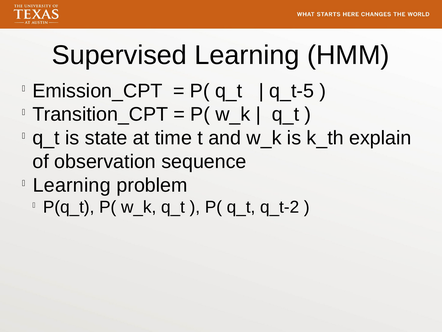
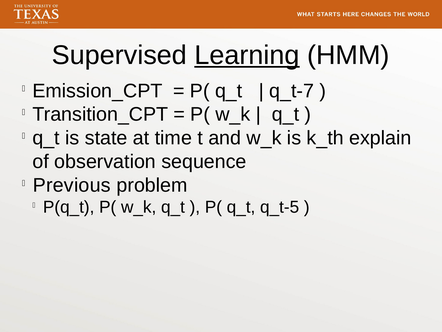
Learning at (247, 55) underline: none -> present
q_t-5: q_t-5 -> q_t-7
Learning at (72, 185): Learning -> Previous
q_t-2: q_t-2 -> q_t-5
